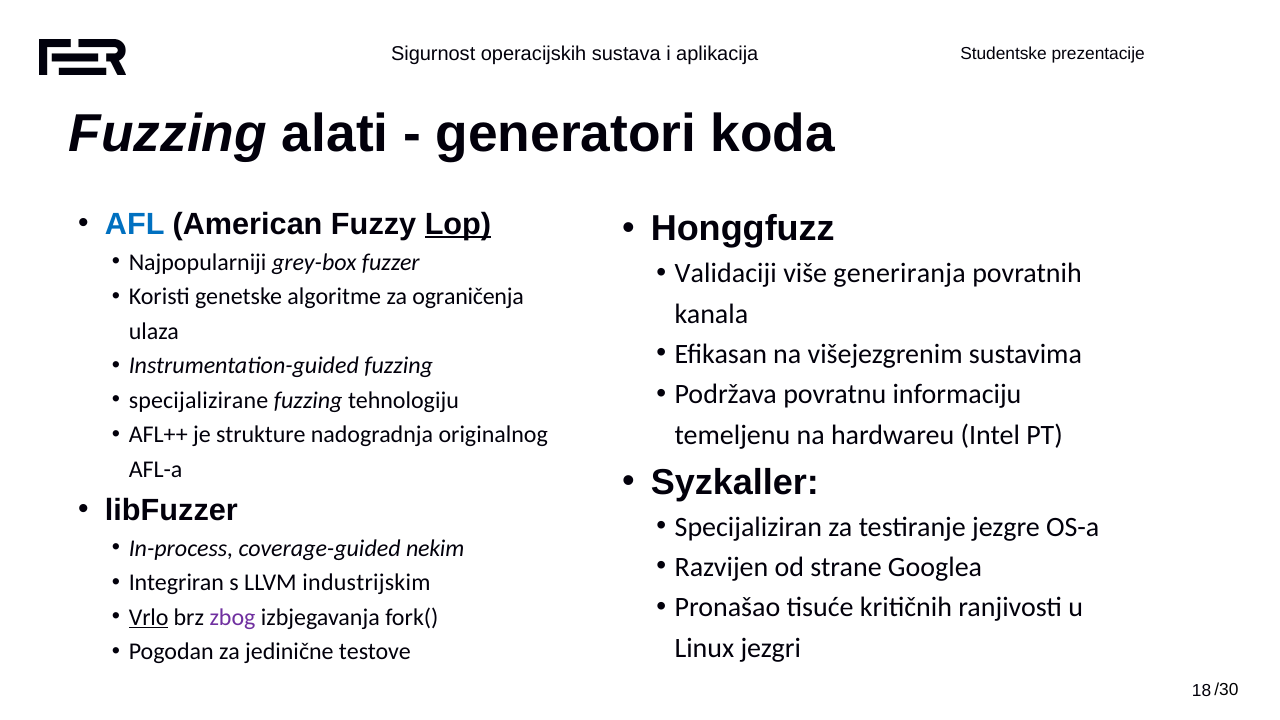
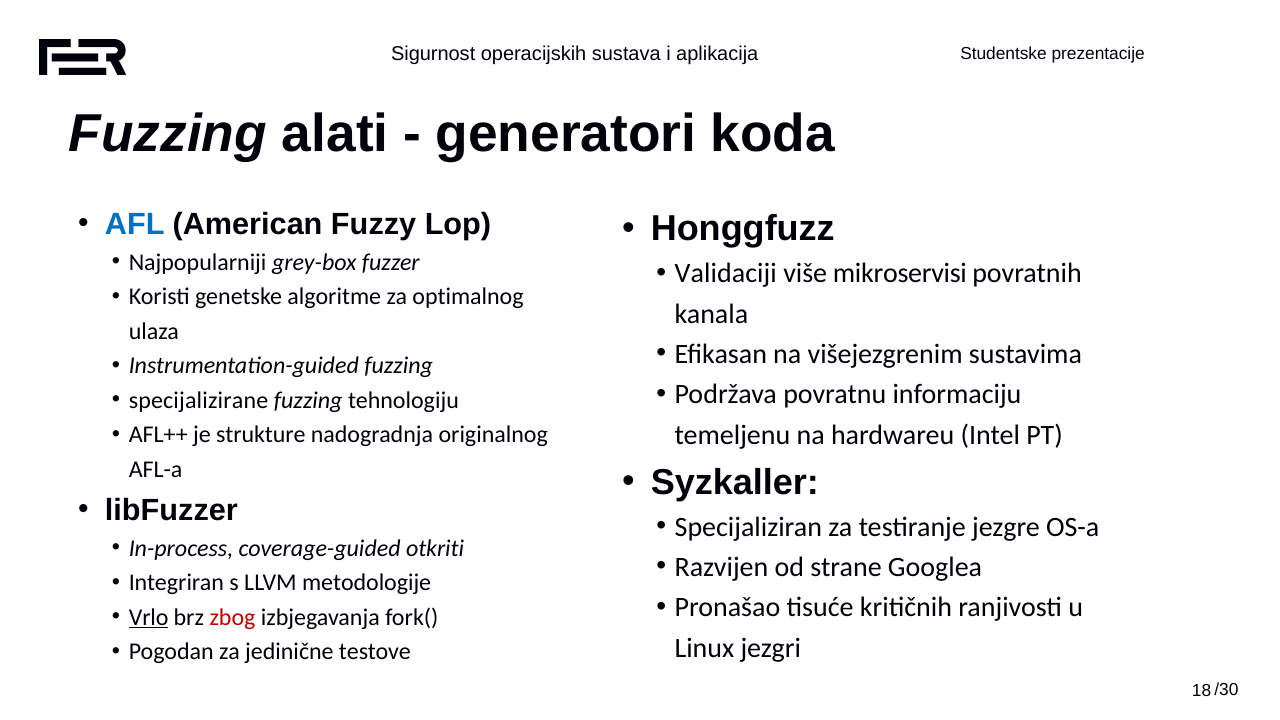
Lop underline: present -> none
generiranja: generiranja -> mikroservisi
ograničenja: ograničenja -> optimalnog
nekim: nekim -> otkriti
industrijskim: industrijskim -> metodologije
zbog colour: purple -> red
